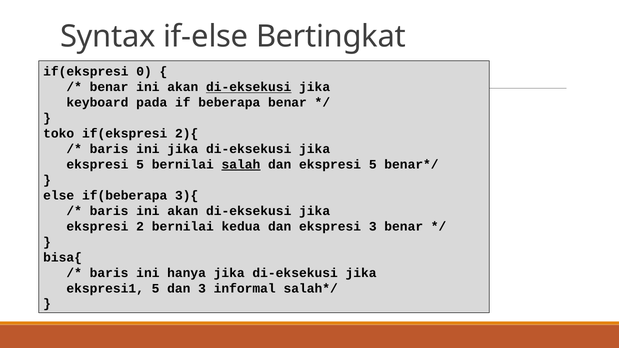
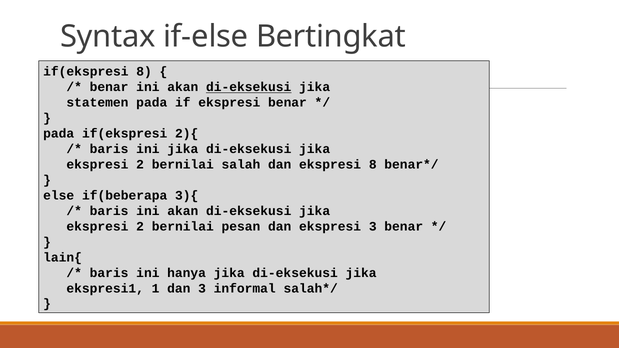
if(ekspresi 0: 0 -> 8
keyboard: keyboard -> statemen
if beberapa: beberapa -> ekspresi
toko at (59, 134): toko -> pada
5 at (140, 165): 5 -> 2
salah underline: present -> none
dan ekspresi 5: 5 -> 8
kedua: kedua -> pesan
bisa{: bisa{ -> lain{
ekspresi1 5: 5 -> 1
